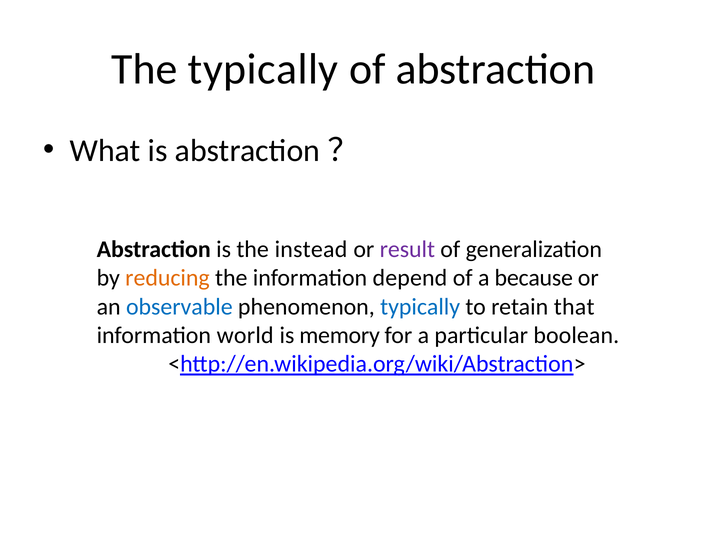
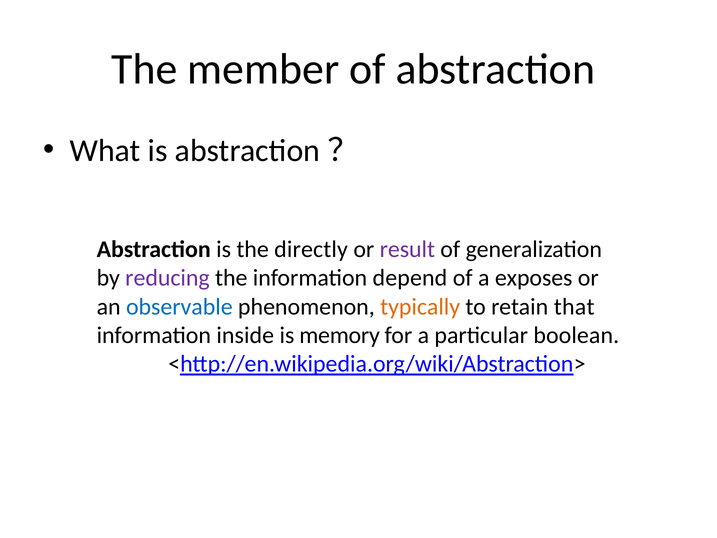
The typically: typically -> member
instead: instead -> directly
reducing colour: orange -> purple
because: because -> exposes
typically at (420, 307) colour: blue -> orange
world: world -> inside
